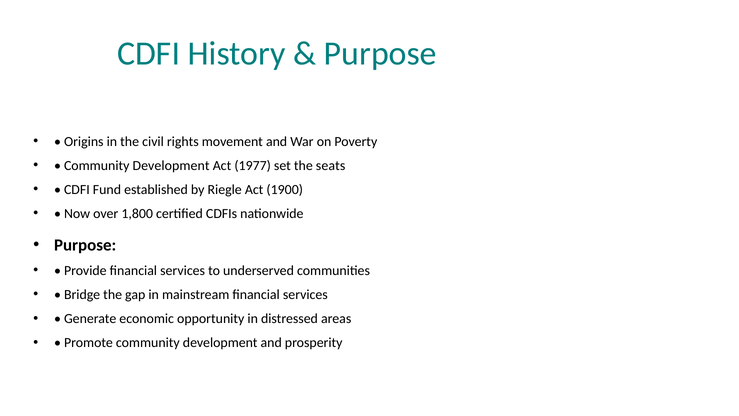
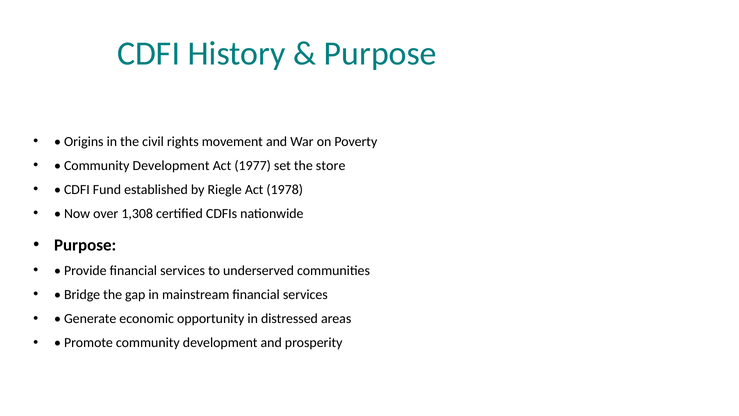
seats: seats -> store
1900: 1900 -> 1978
1,800: 1,800 -> 1,308
